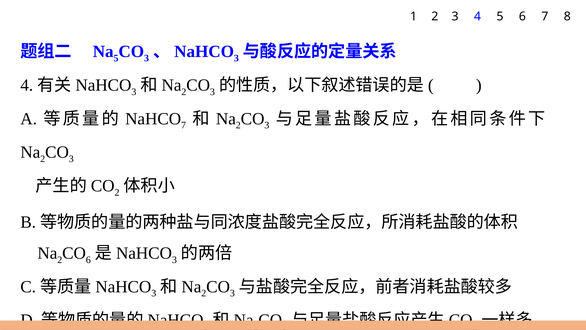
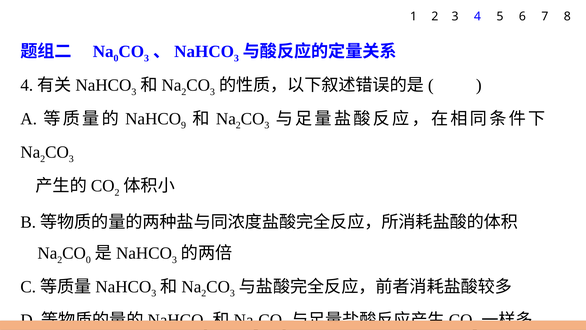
5 at (116, 58): 5 -> 0
7 at (184, 125): 7 -> 9
6 at (88, 260): 6 -> 0
